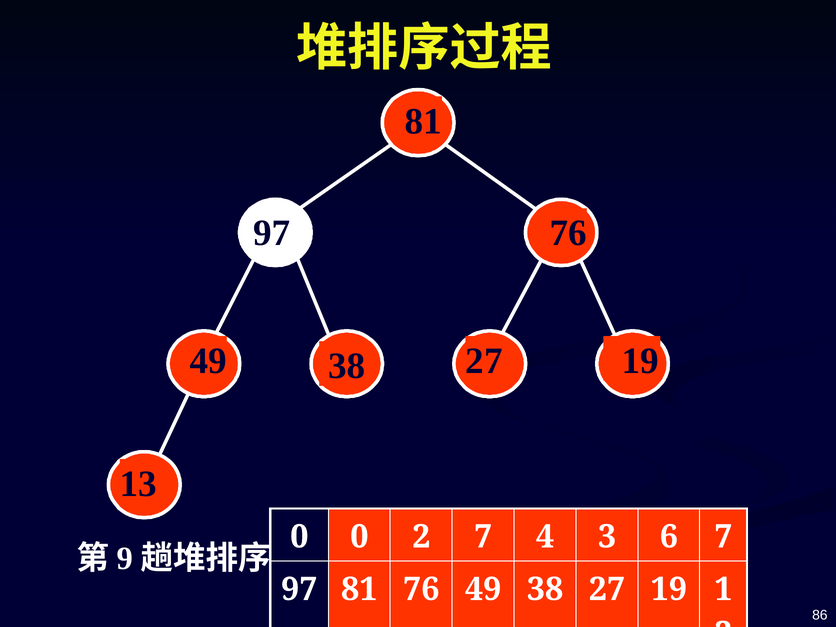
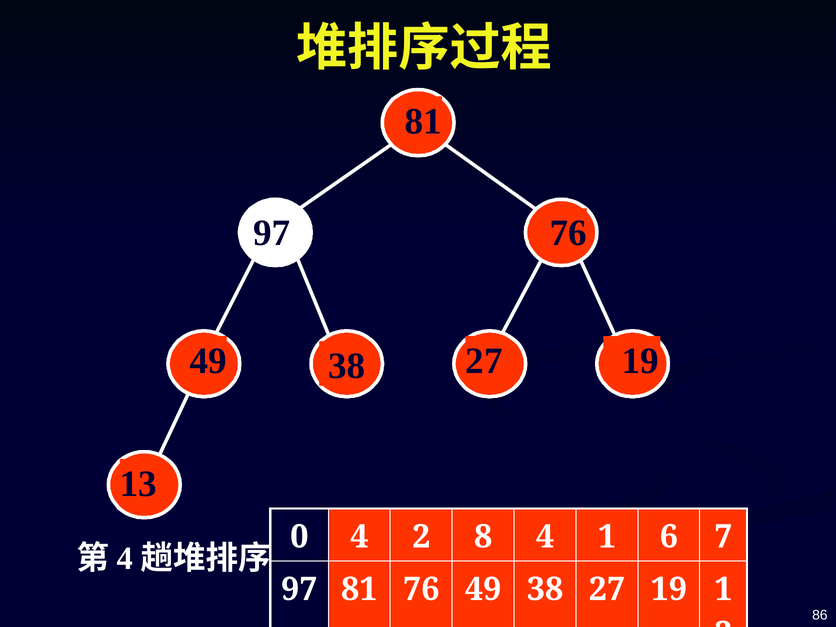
0 0: 0 -> 4
2 7: 7 -> 8
4 3: 3 -> 1
9 at (125, 559): 9 -> 4
